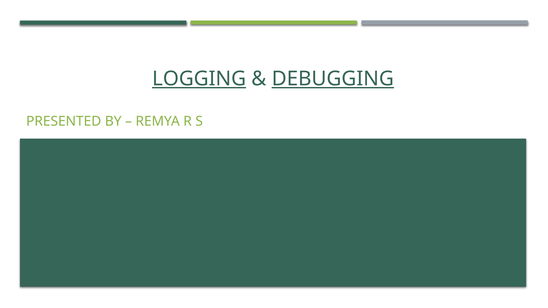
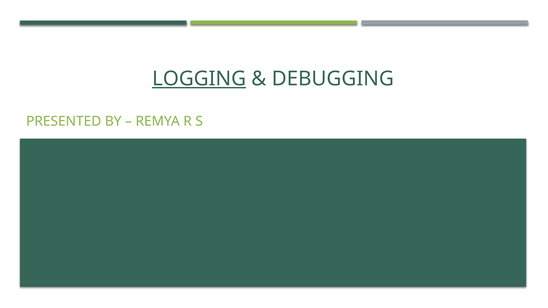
DEBUGGING underline: present -> none
